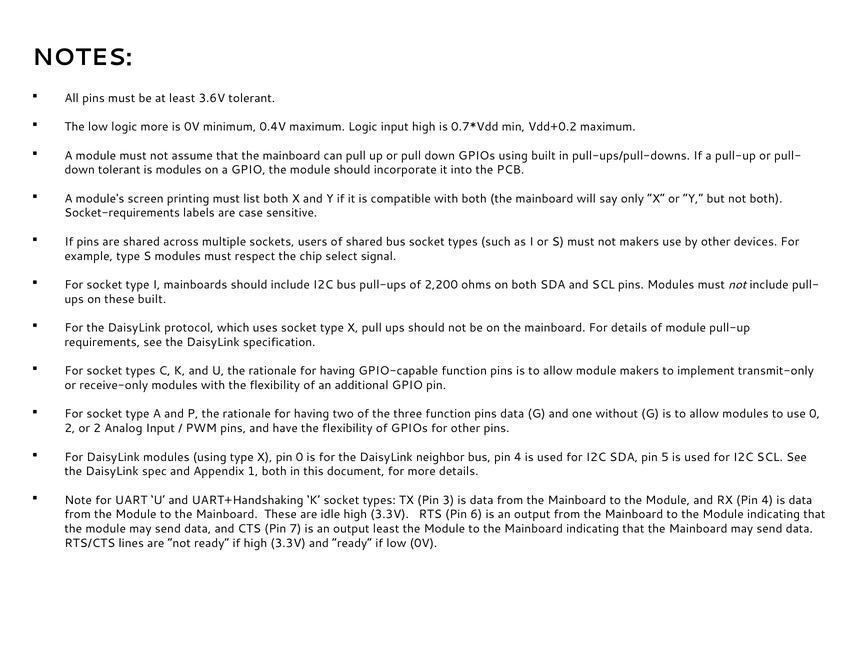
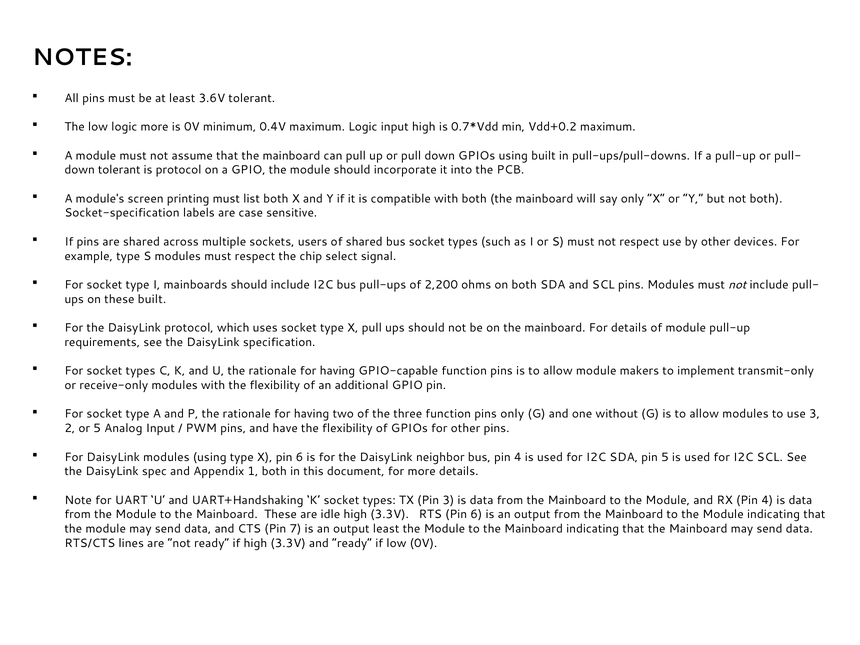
is modules: modules -> protocol
Socket-requirements: Socket-requirements -> Socket-specification
not makers: makers -> respect
pins data: data -> only
use 0: 0 -> 3
or 2: 2 -> 5
X pin 0: 0 -> 6
